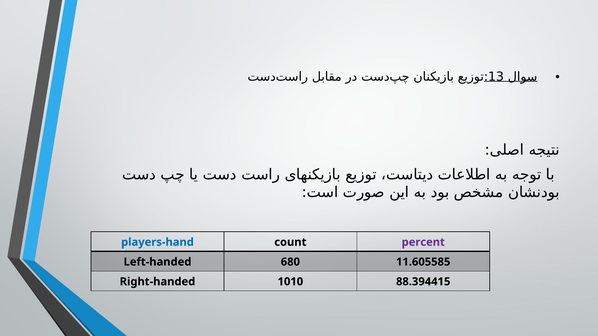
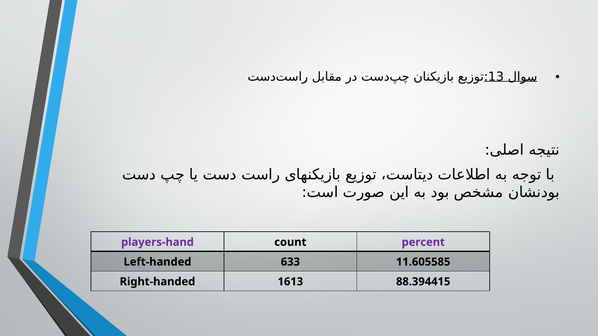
players-hand colour: blue -> purple
680: 680 -> 633
1010: 1010 -> 1613
